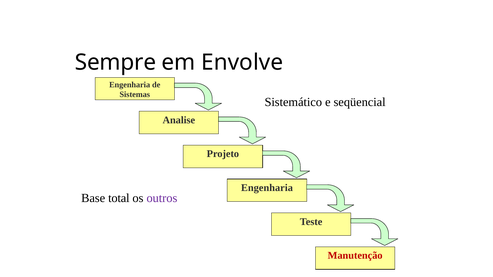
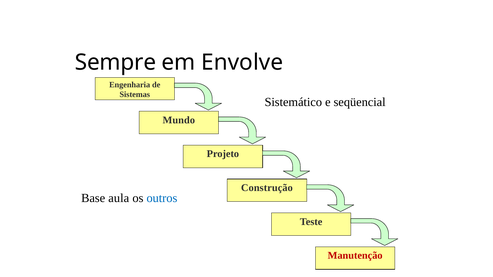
Analise: Analise -> Mundo
Engenharia at (267, 188): Engenharia -> Construção
total: total -> aula
outros colour: purple -> blue
